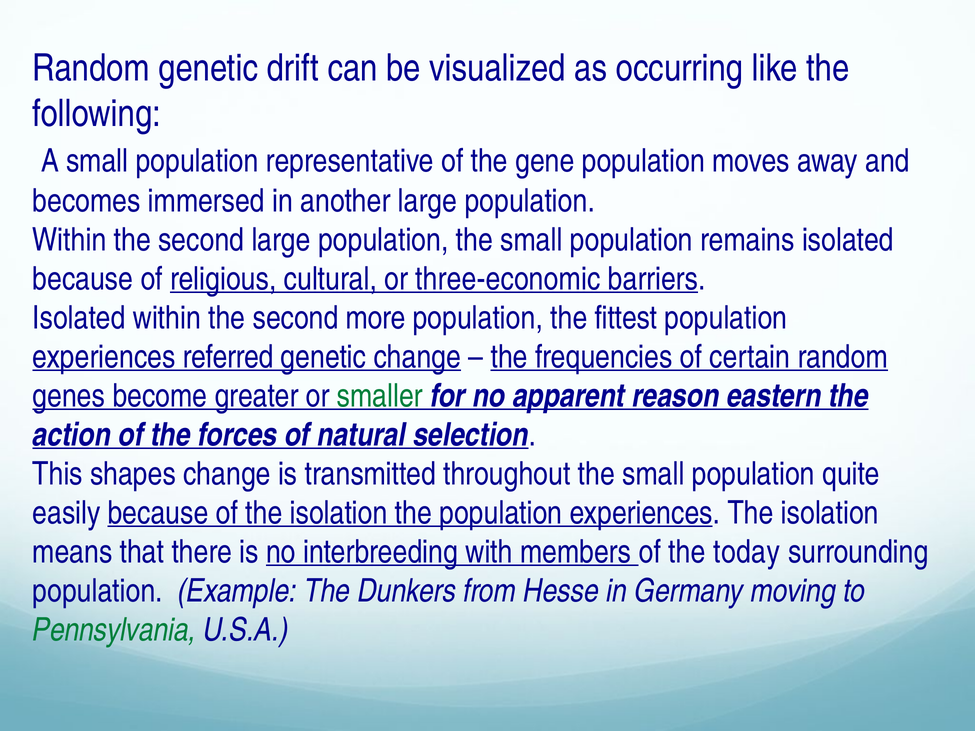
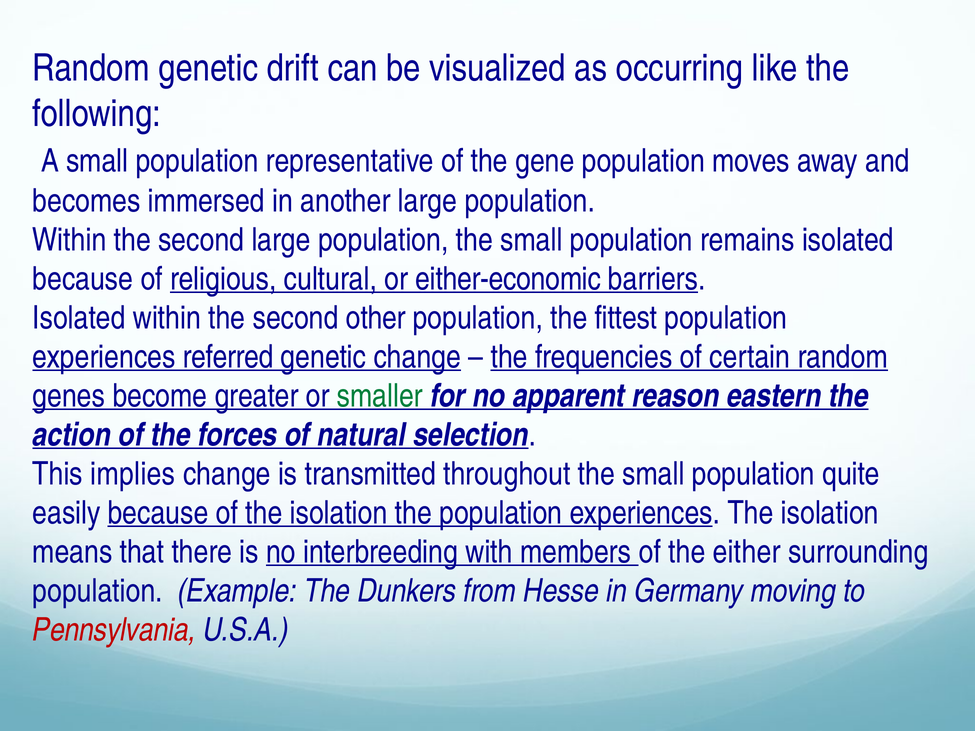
three-economic: three-economic -> either-economic
more: more -> other
shapes: shapes -> implies
today: today -> either
Pennsylvania colour: green -> red
